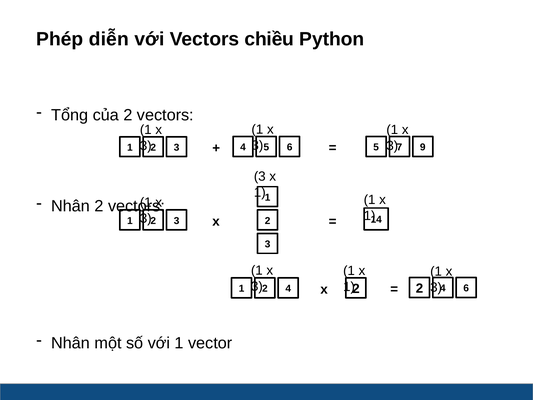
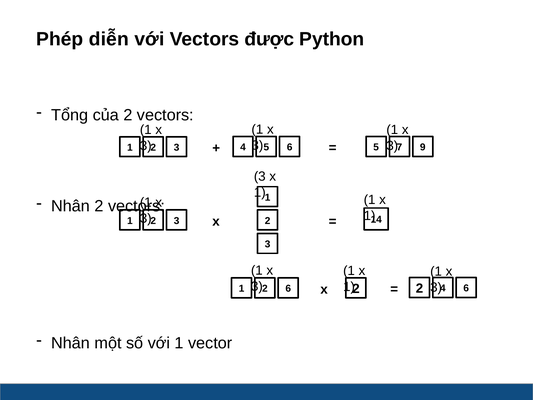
chiều: chiều -> được
1 2 4: 4 -> 6
